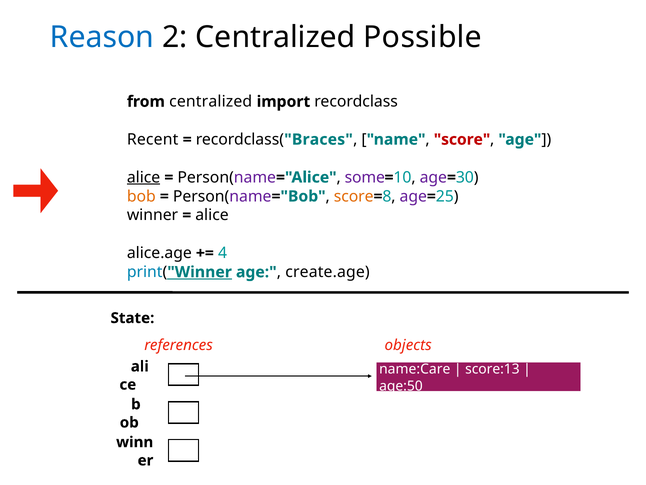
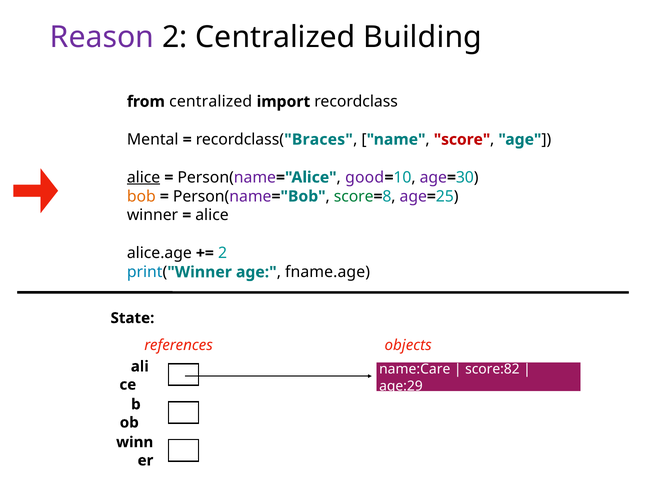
Reason colour: blue -> purple
Possible: Possible -> Building
Recent: Recent -> Mental
some: some -> good
score at (354, 196) colour: orange -> green
4 at (223, 253): 4 -> 2
Winner at (200, 272) underline: present -> none
create.age: create.age -> fname.age
score:13: score:13 -> score:82
age:50: age:50 -> age:29
